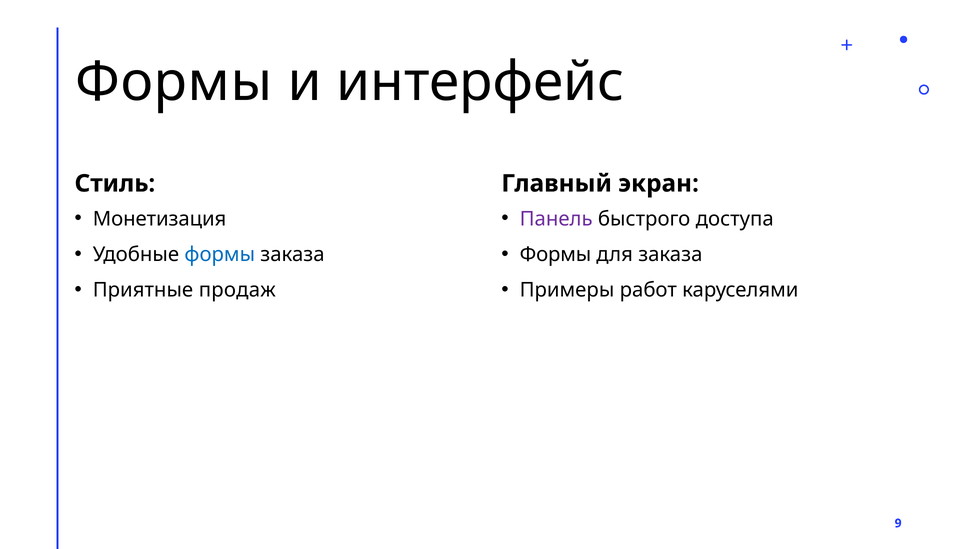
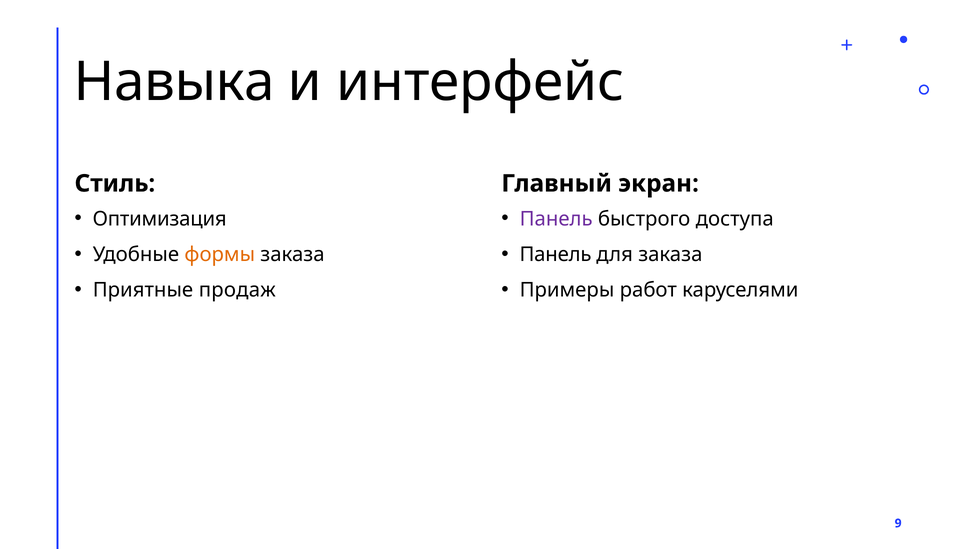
Формы at (174, 82): Формы -> Навыка
Монетизация: Монетизация -> Оптимизация
формы at (220, 254) colour: blue -> orange
Формы at (555, 254): Формы -> Панель
